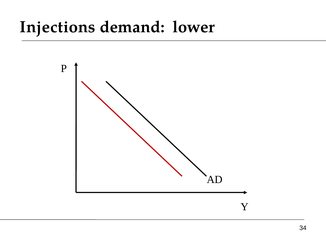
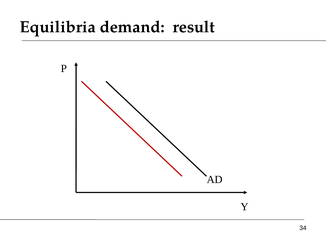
Injections: Injections -> Equilibria
lower: lower -> result
